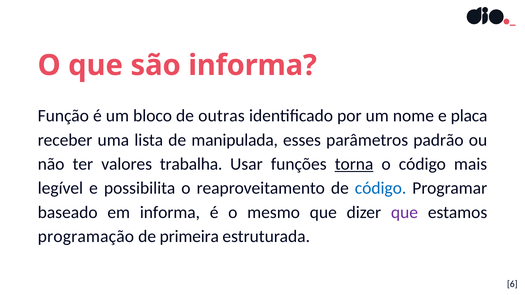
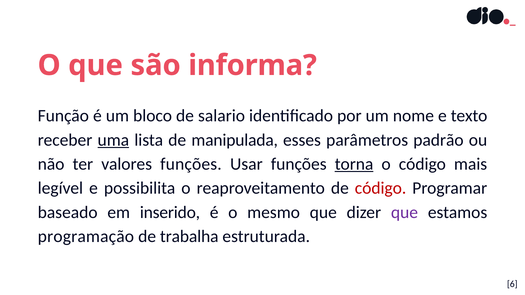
outras: outras -> salario
placa: placa -> texto
uma underline: none -> present
valores trabalha: trabalha -> funções
código at (381, 188) colour: blue -> red
em informa: informa -> inserido
primeira: primeira -> trabalha
